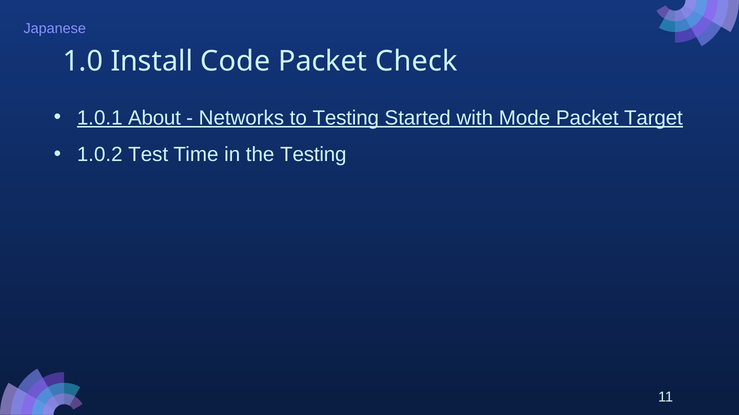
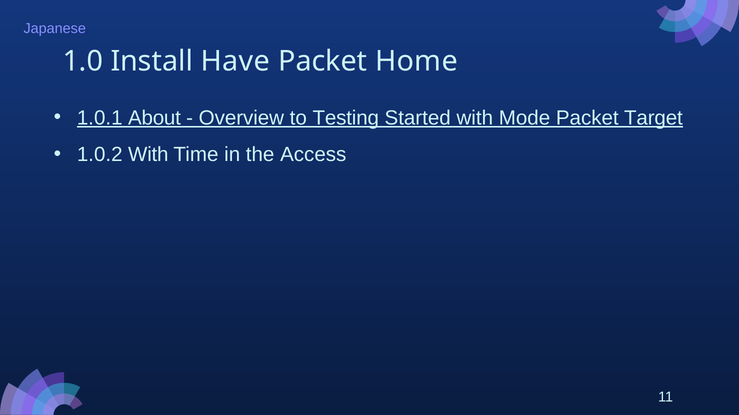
Code: Code -> Have
Check: Check -> Home
Networks: Networks -> Overview
1.0.2 Test: Test -> With
the Testing: Testing -> Access
